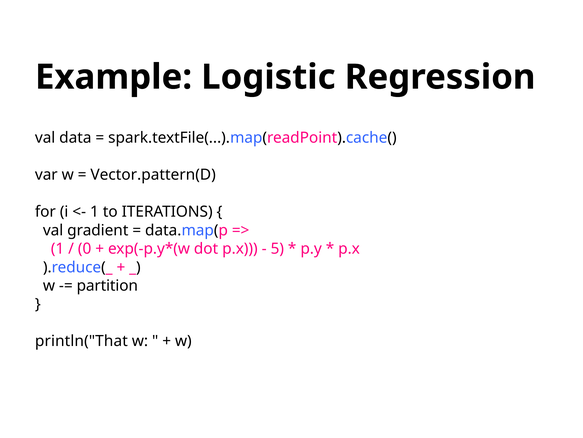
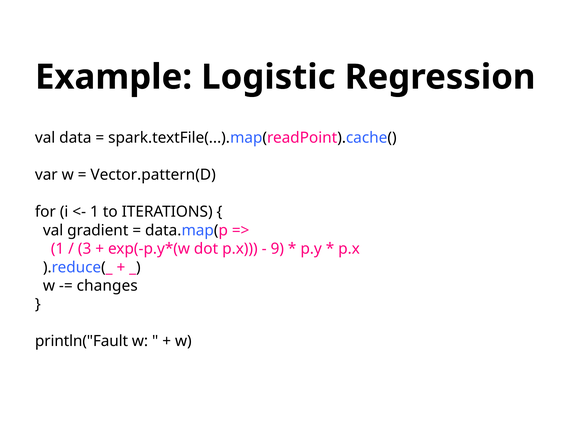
0: 0 -> 3
5: 5 -> 9
partition: partition -> changes
println("That: println("That -> println("Fault
